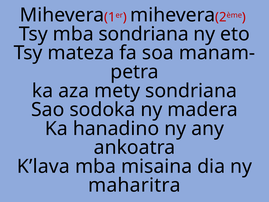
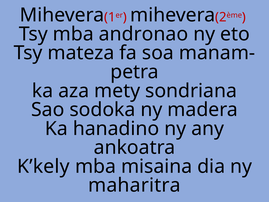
mba sondriana: sondriana -> andronao
K’lava: K’lava -> K’kely
